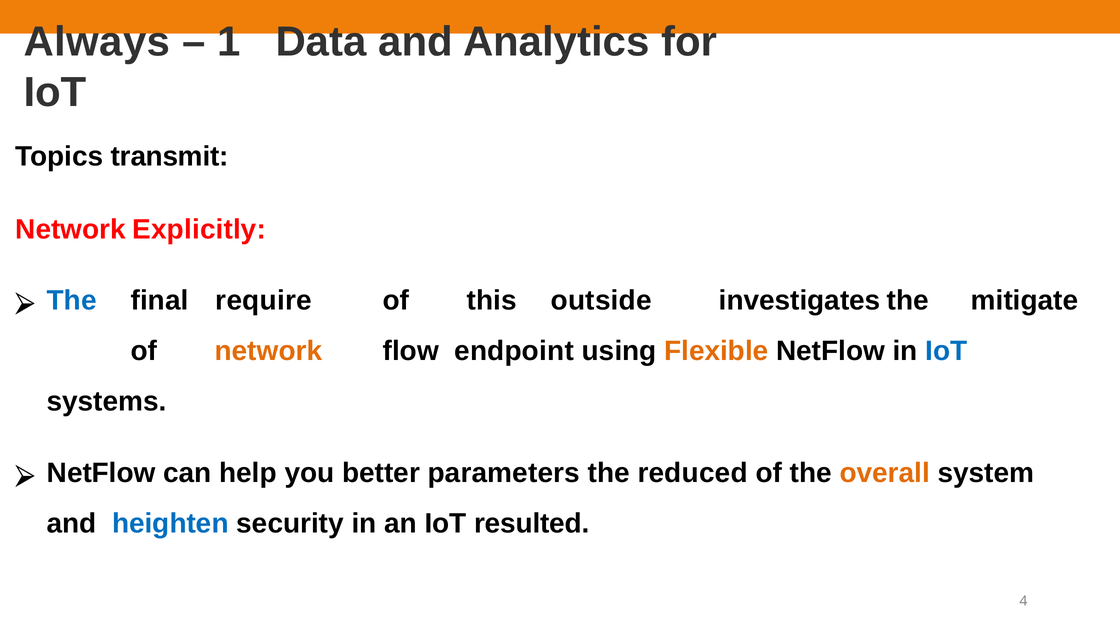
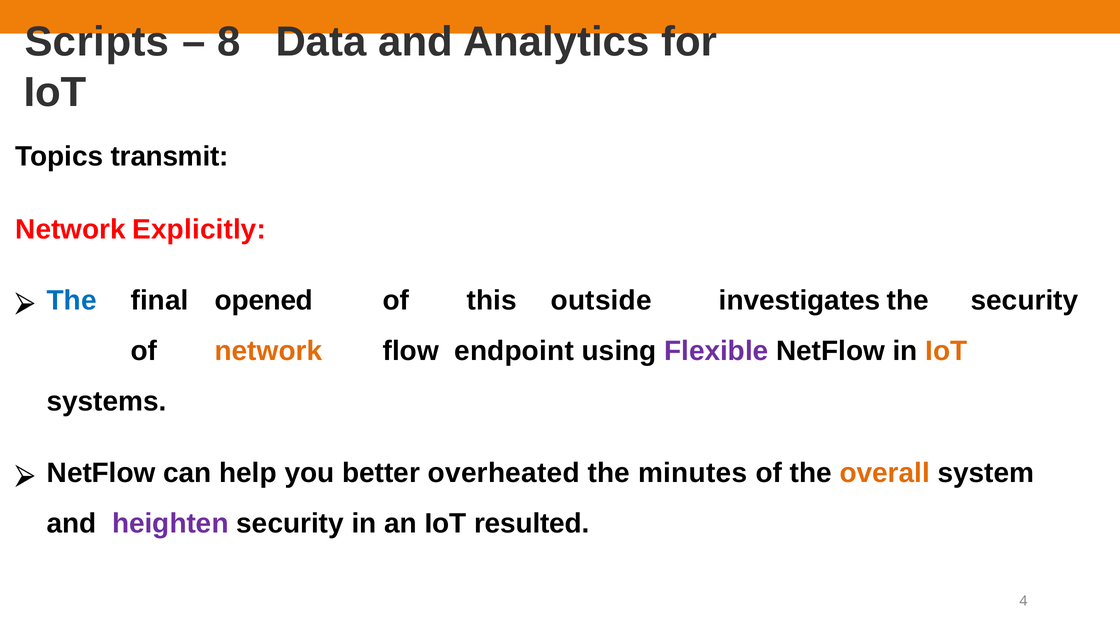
Always: Always -> Scripts
1: 1 -> 8
require: require -> opened
mitigate at (1024, 301): mitigate -> security
Flexible colour: orange -> purple
IoT at (946, 351) colour: blue -> orange
parameters: parameters -> overheated
reduced: reduced -> minutes
heighten colour: blue -> purple
